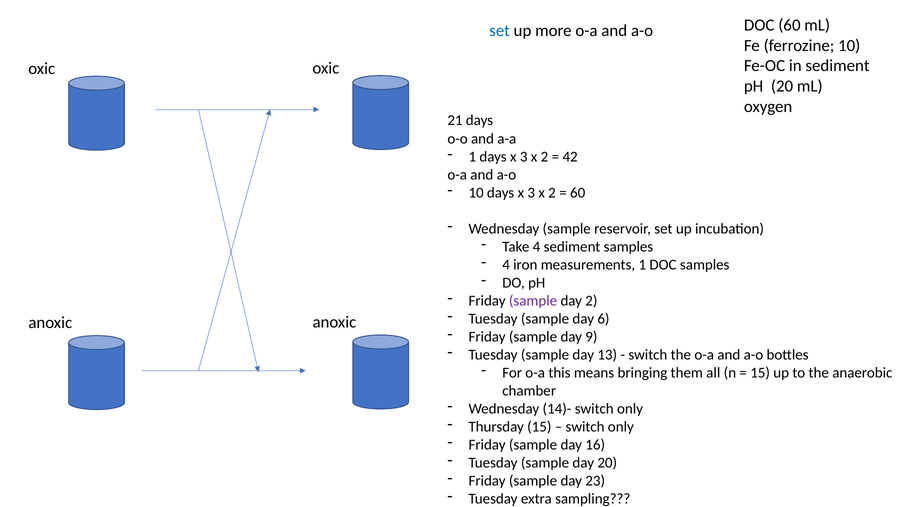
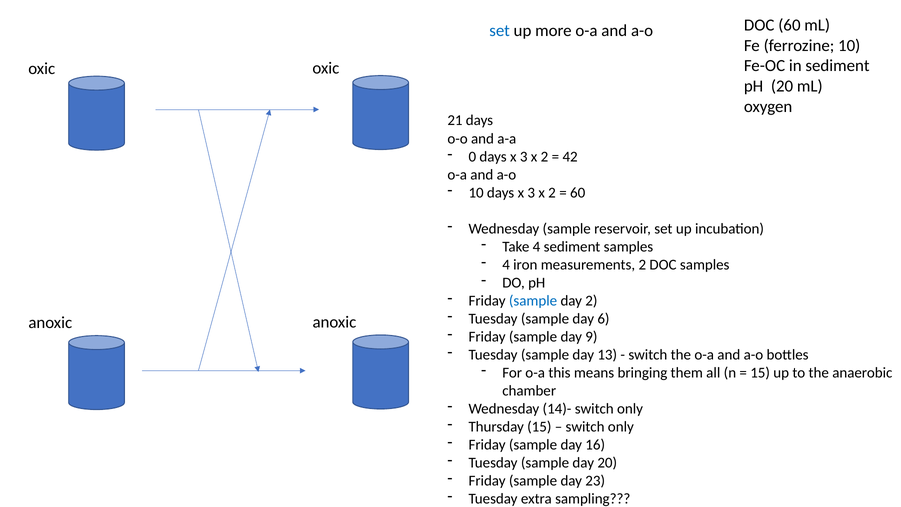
1 at (472, 157): 1 -> 0
measurements 1: 1 -> 2
sample at (533, 301) colour: purple -> blue
